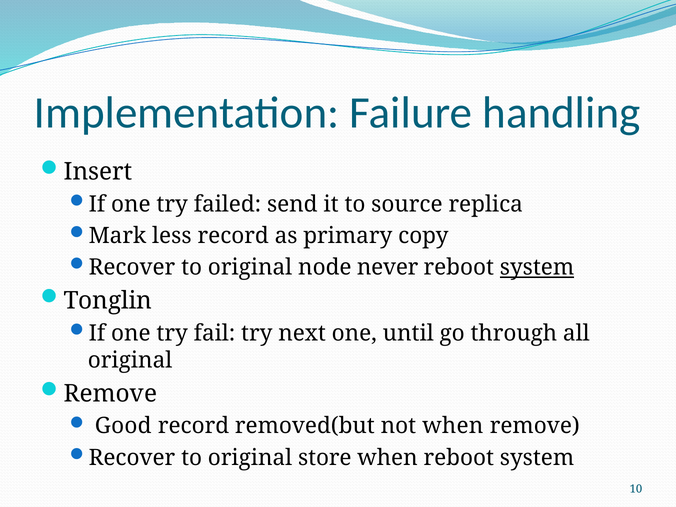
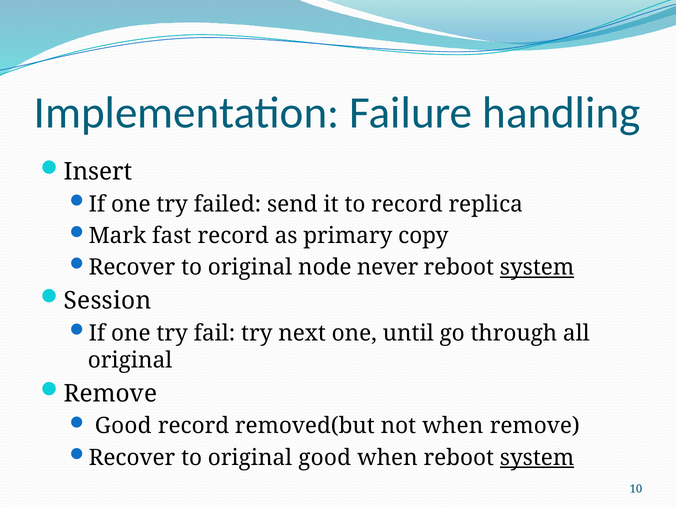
to source: source -> record
less: less -> fast
Tonglin: Tonglin -> Session
original store: store -> good
system at (537, 458) underline: none -> present
